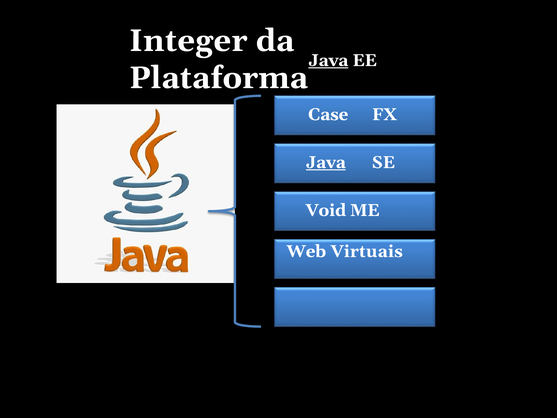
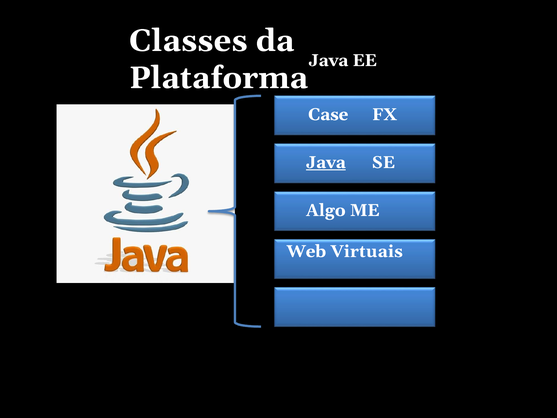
Integer: Integer -> Classes
Java at (328, 60) underline: present -> none
Void: Void -> Algo
